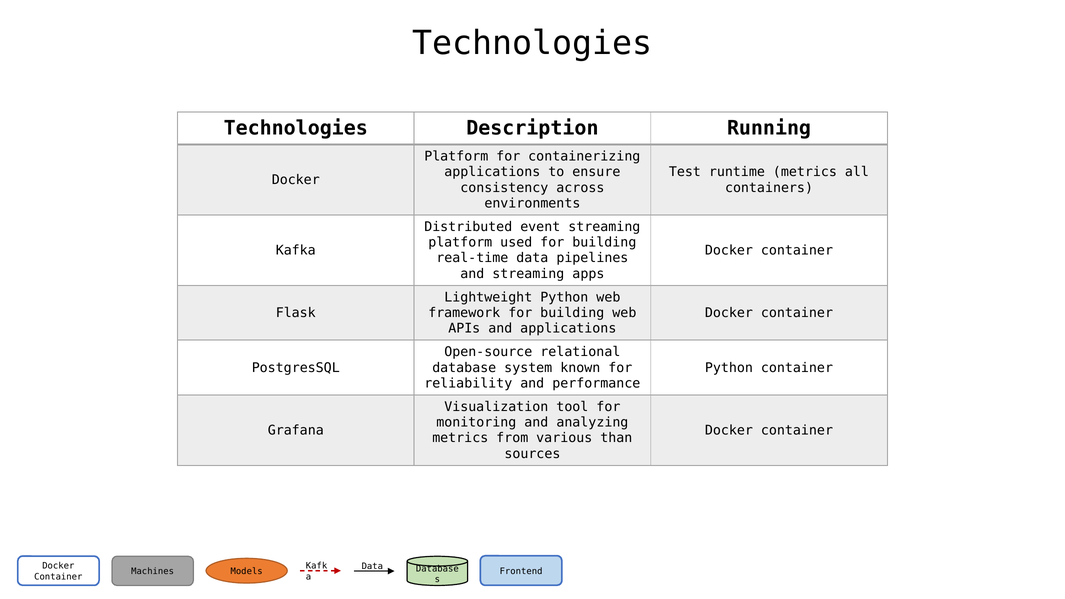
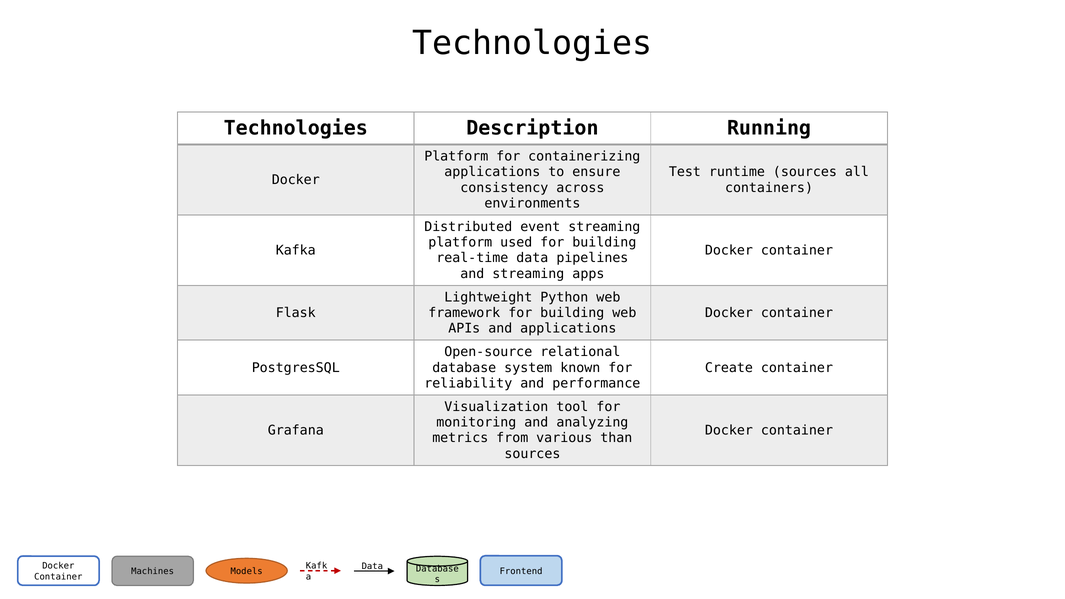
runtime metrics: metrics -> sources
Python at (729, 368): Python -> Create
